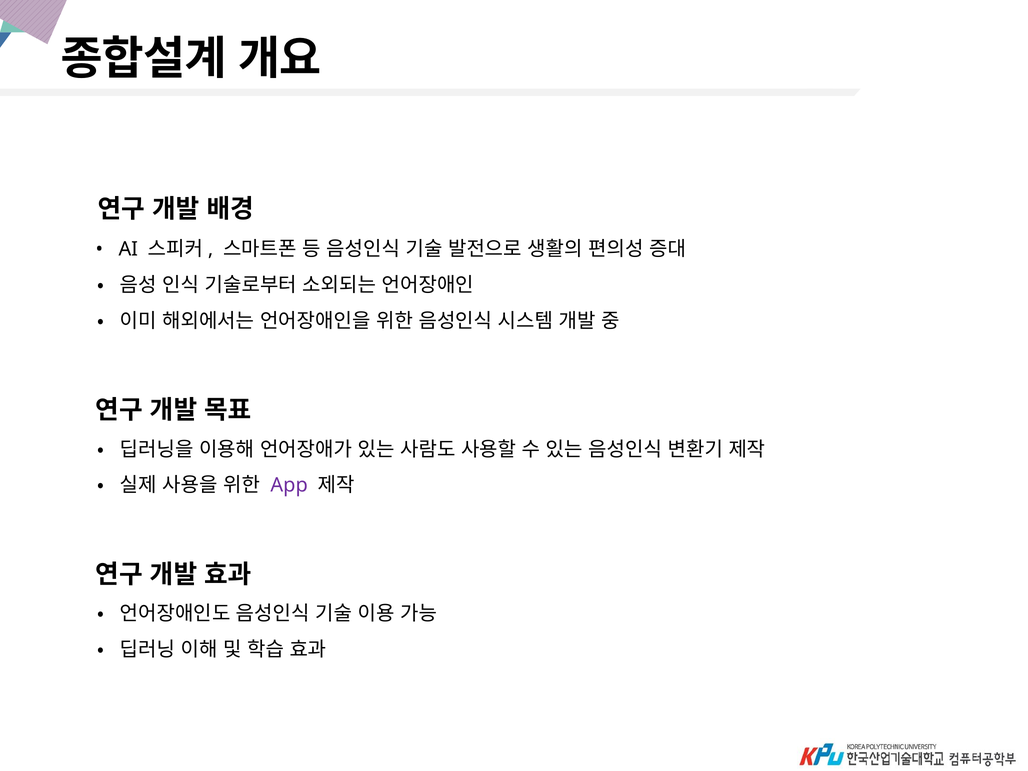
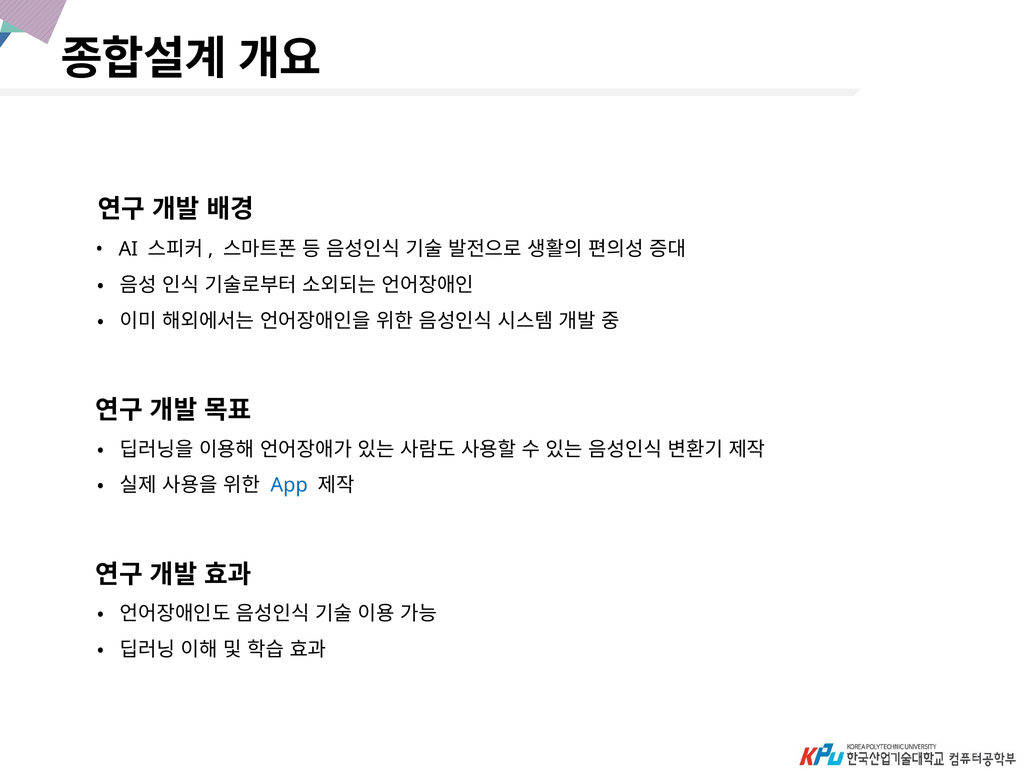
App colour: purple -> blue
